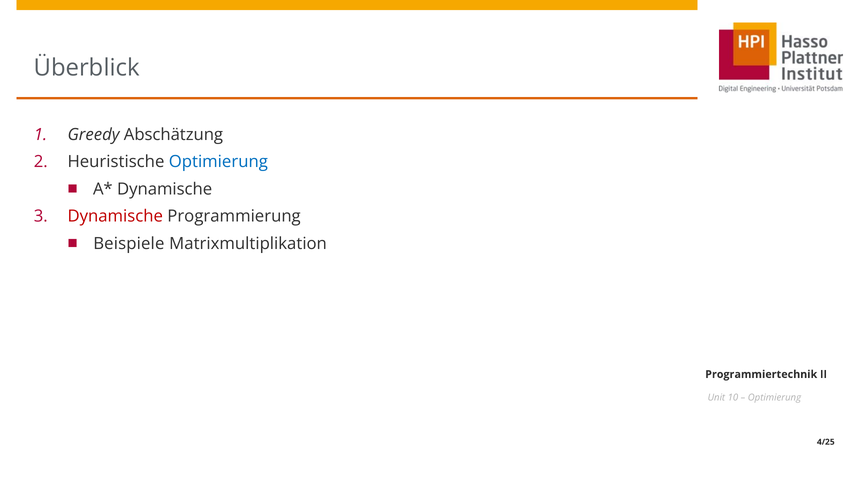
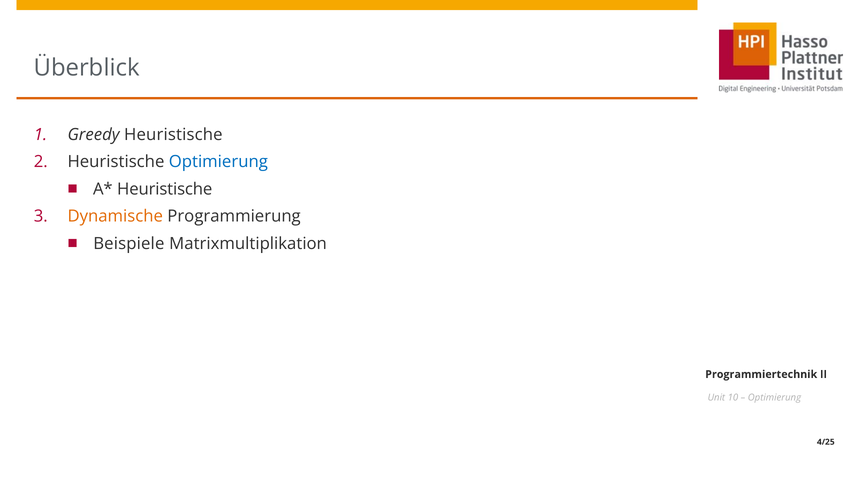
Greedy Abschätzung: Abschätzung -> Heuristische
Dynamische at (165, 189): Dynamische -> Heuristische
Dynamische at (115, 216) colour: red -> orange
